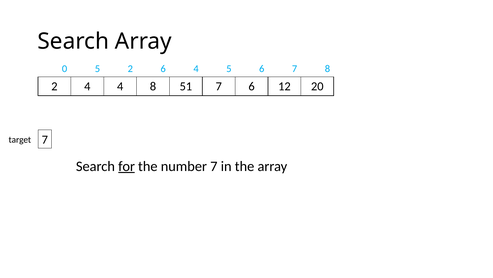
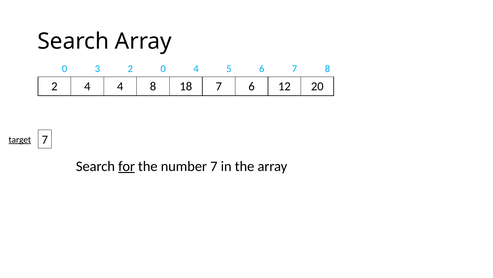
0 5: 5 -> 3
2 6: 6 -> 0
51: 51 -> 18
target underline: none -> present
